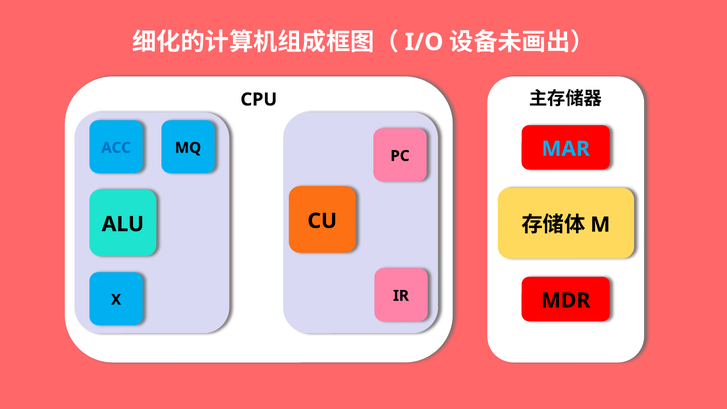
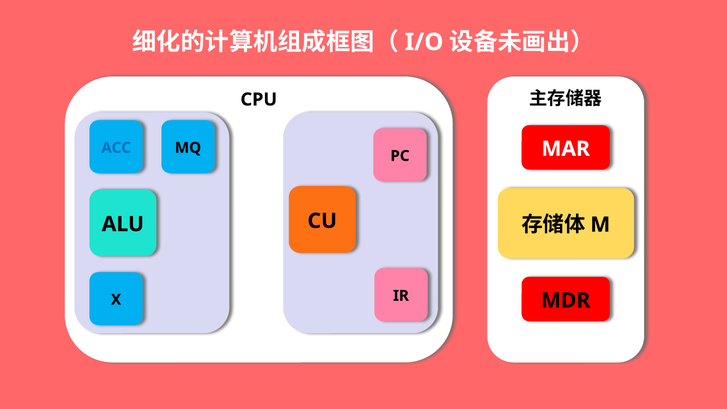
MAR colour: light blue -> white
